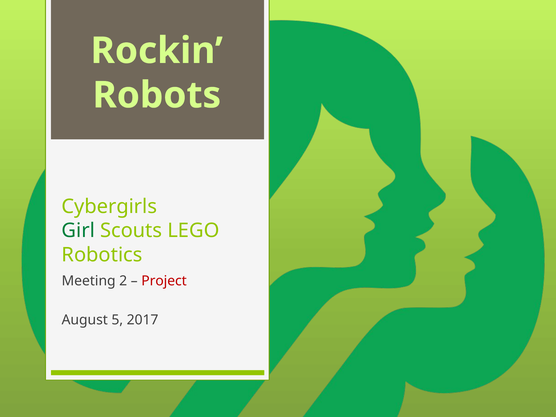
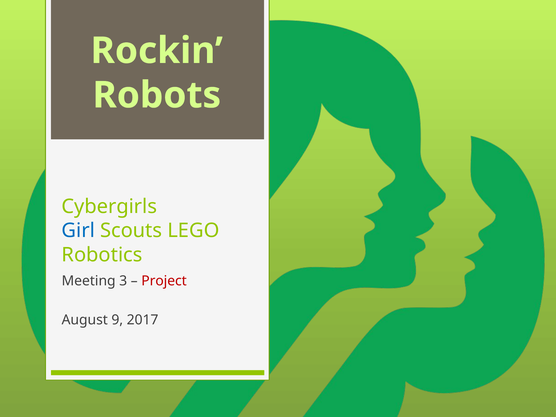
Girl colour: green -> blue
2: 2 -> 3
5: 5 -> 9
